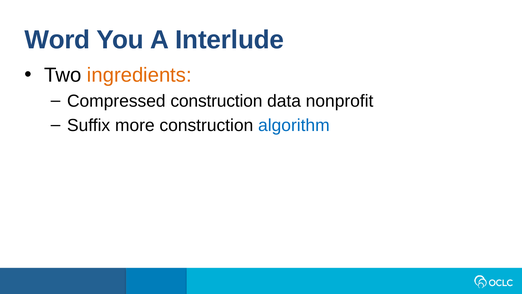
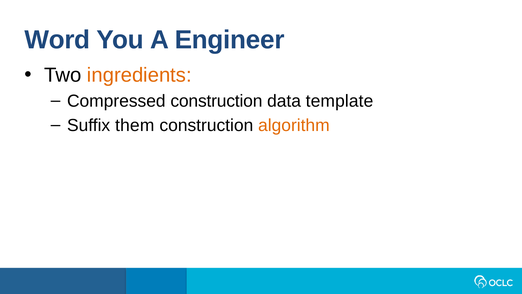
Interlude: Interlude -> Engineer
nonprofit: nonprofit -> template
more: more -> them
algorithm colour: blue -> orange
